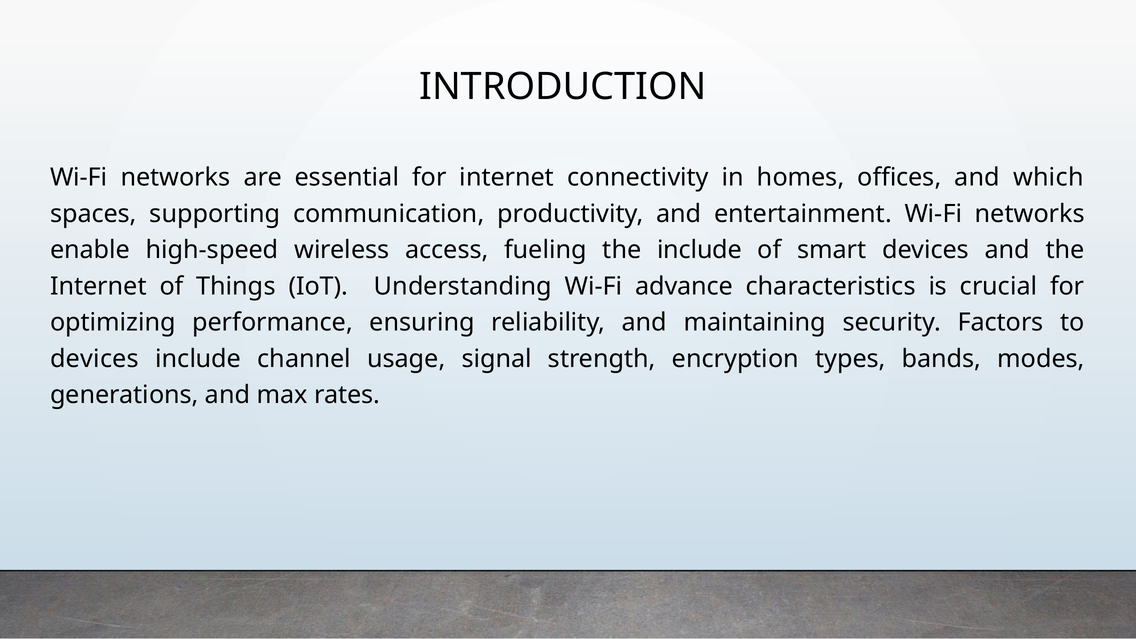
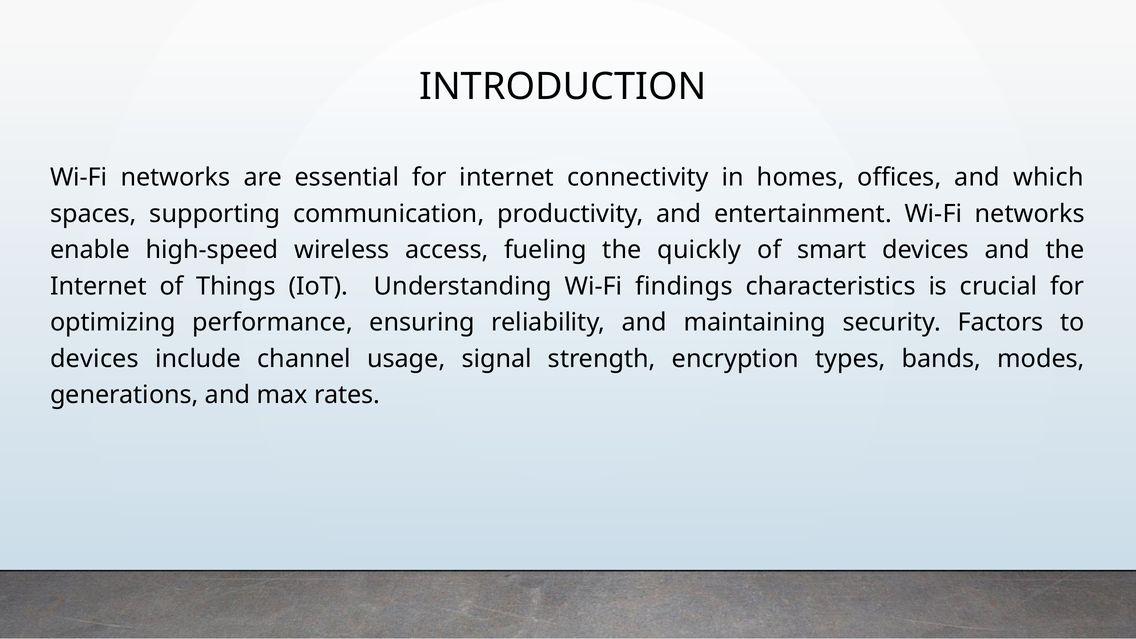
the include: include -> quickly
advance: advance -> findings
